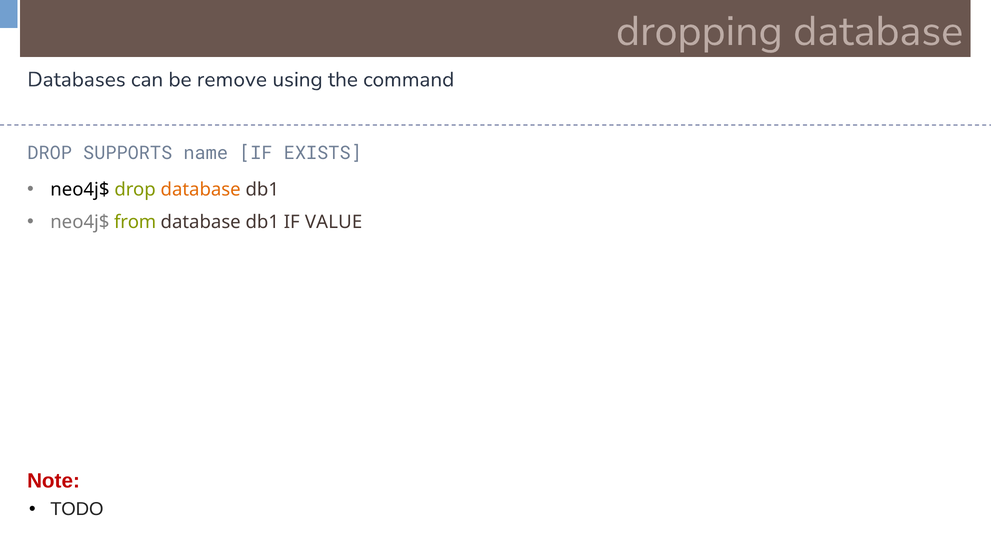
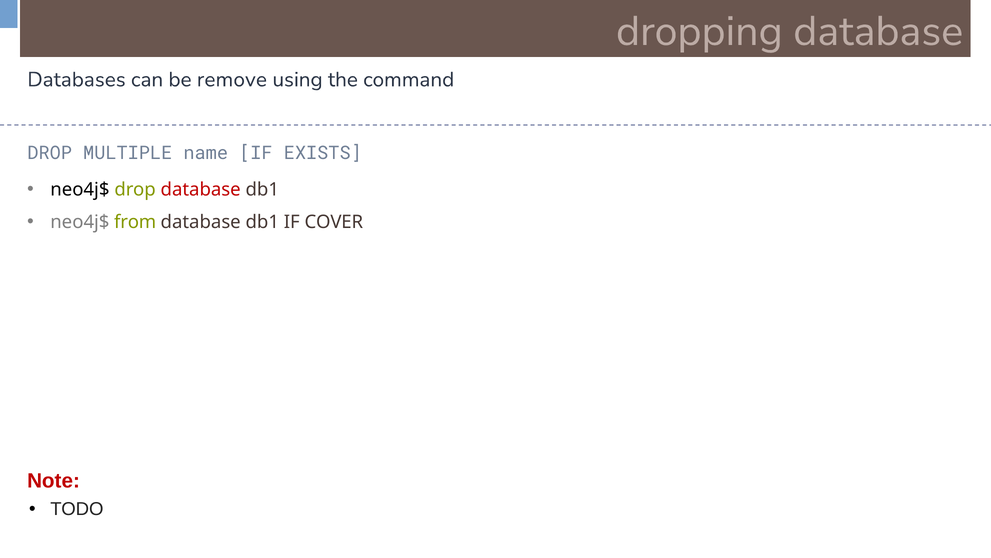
SUPPORTS: SUPPORTS -> MULTIPLE
database at (201, 190) colour: orange -> red
VALUE: VALUE -> COVER
